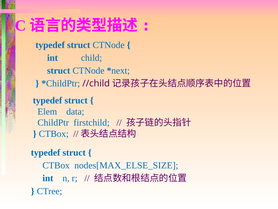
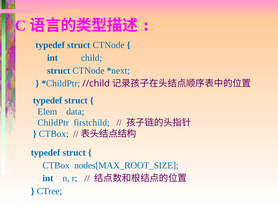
nodes[MAX_ELSE_SIZE: nodes[MAX_ELSE_SIZE -> nodes[MAX_ROOT_SIZE
